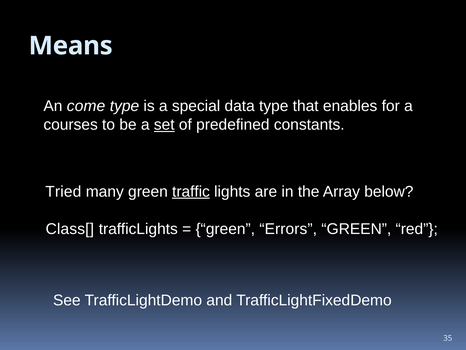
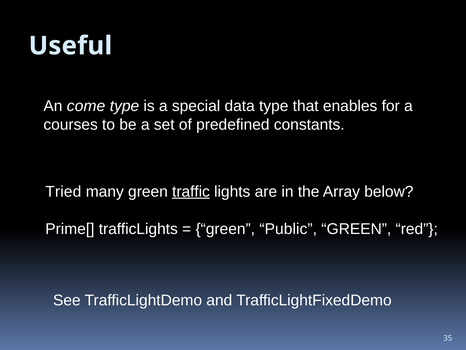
Means: Means -> Useful
set underline: present -> none
Class[: Class[ -> Prime[
Errors: Errors -> Public
